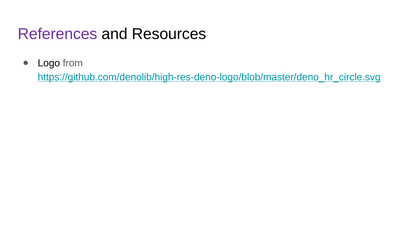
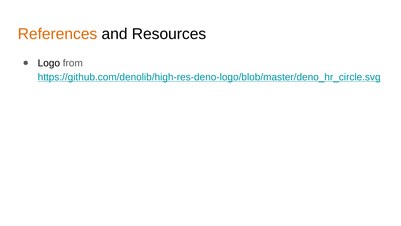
References colour: purple -> orange
